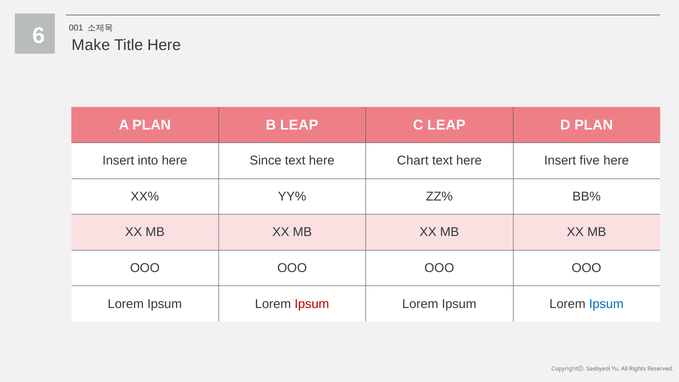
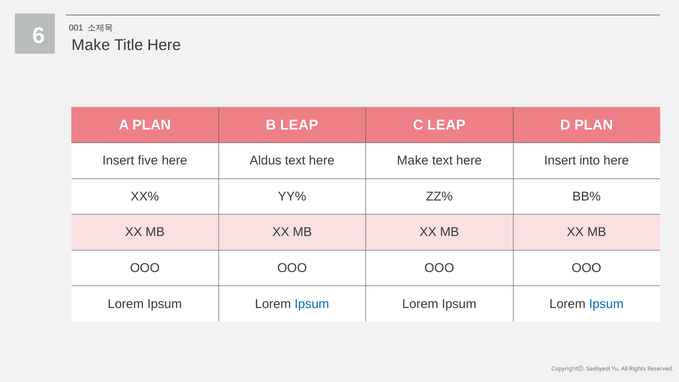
into: into -> five
Since: Since -> Aldus
here Chart: Chart -> Make
five: five -> into
Ipsum at (312, 304) colour: red -> blue
